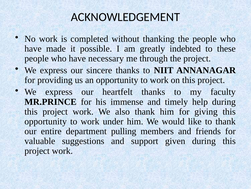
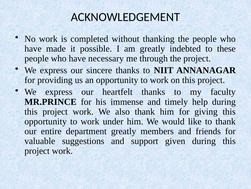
department pulling: pulling -> greatly
